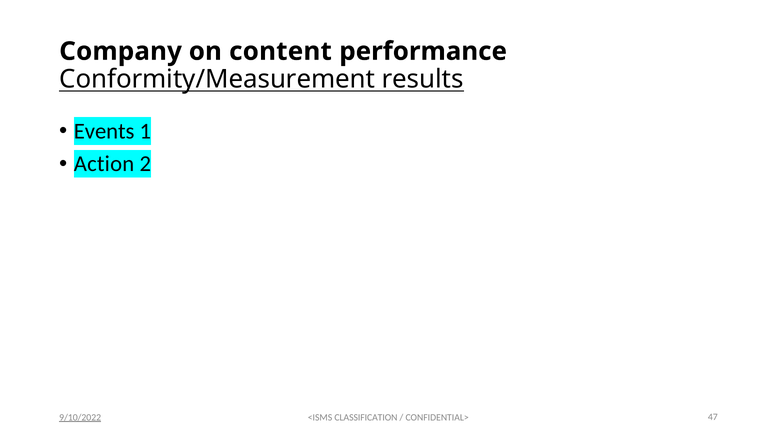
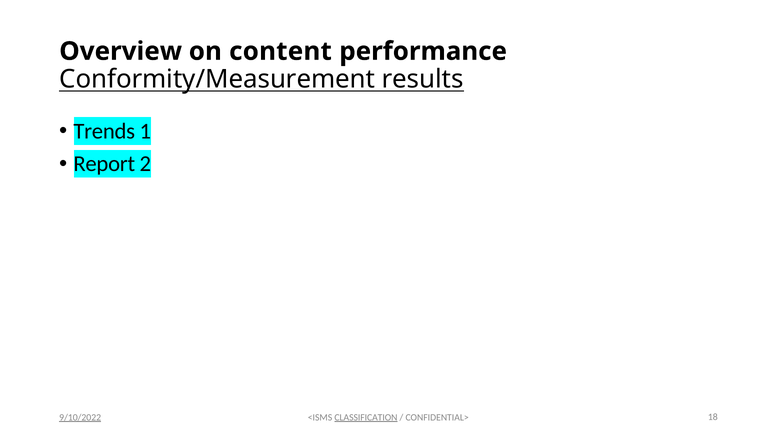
Company: Company -> Overview
Events: Events -> Trends
Action: Action -> Report
CLASSIFICATION underline: none -> present
47: 47 -> 18
